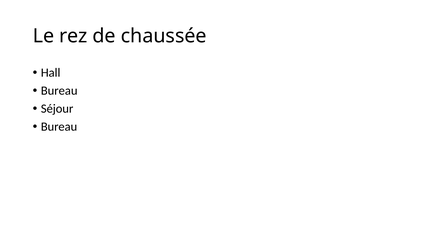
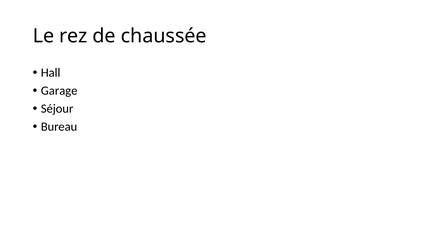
Bureau at (59, 91): Bureau -> Garage
